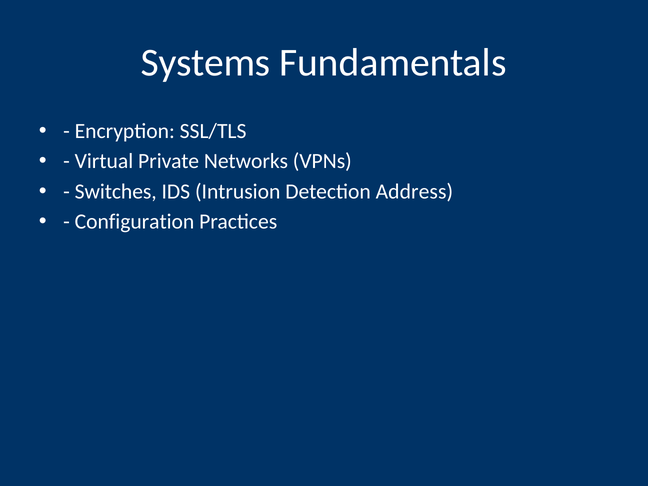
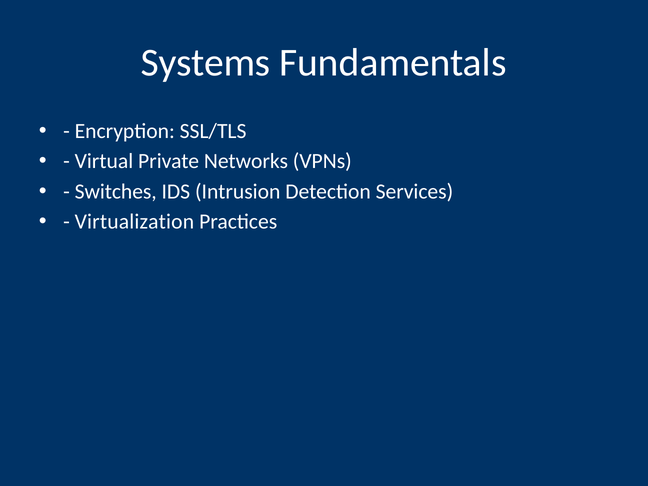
Address: Address -> Services
Configuration: Configuration -> Virtualization
